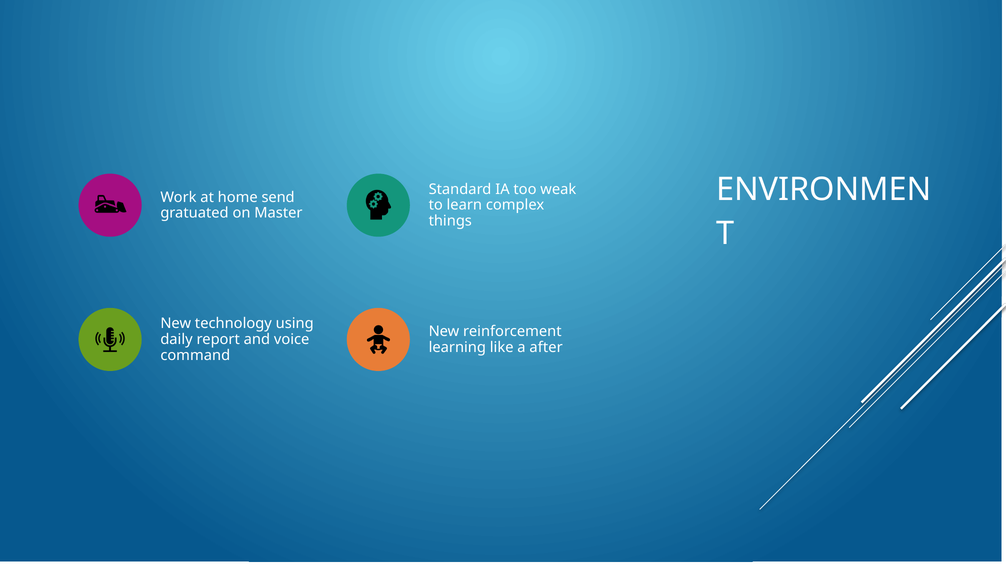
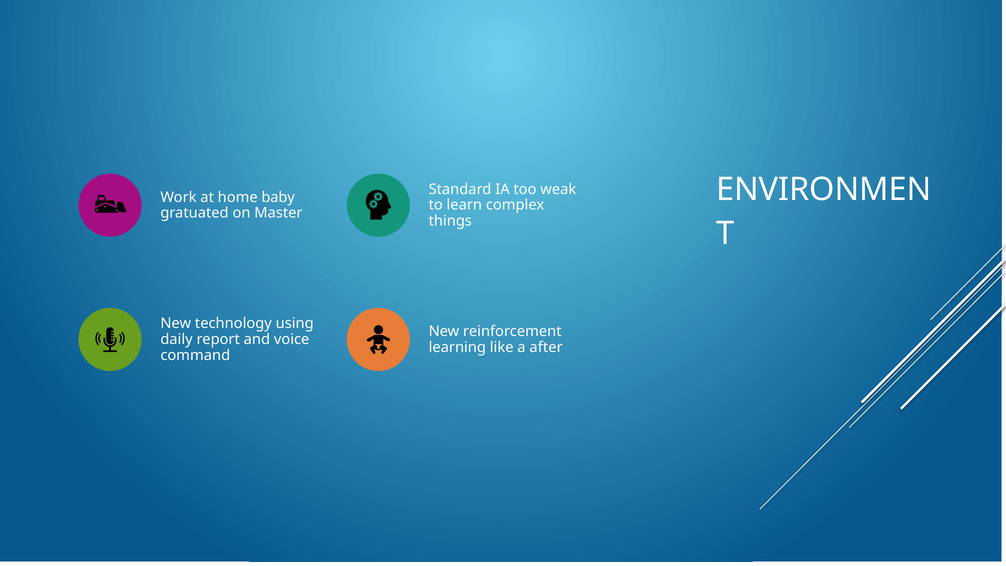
send: send -> baby
